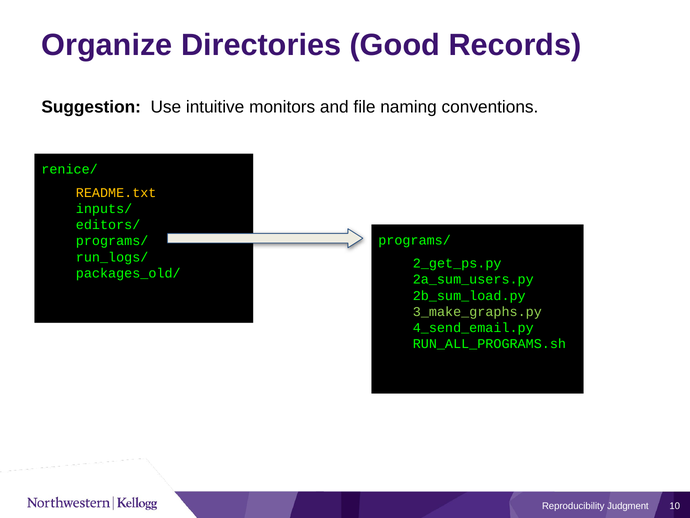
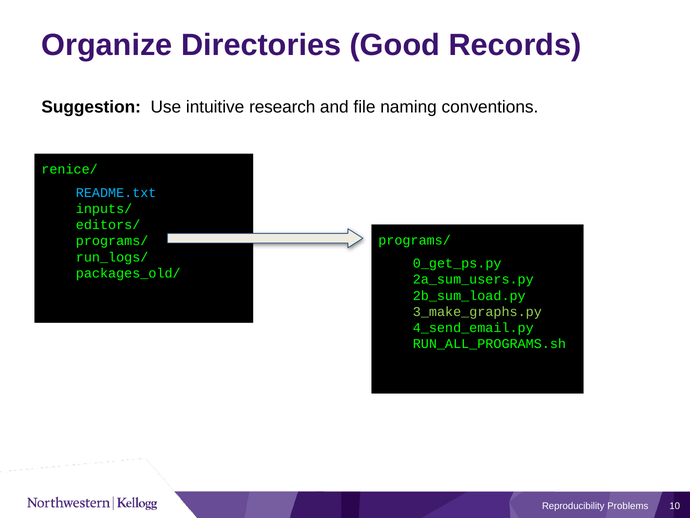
monitors: monitors -> research
README.txt colour: yellow -> light blue
2_get_ps.py: 2_get_ps.py -> 0_get_ps.py
Judgment: Judgment -> Problems
